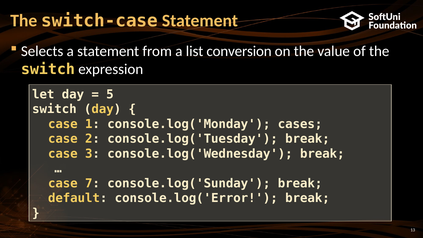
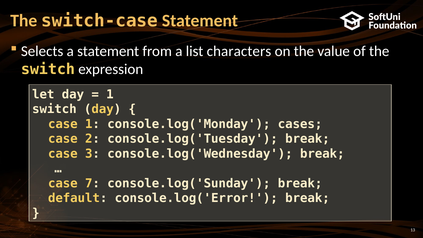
conversion: conversion -> characters
5 at (110, 94): 5 -> 1
